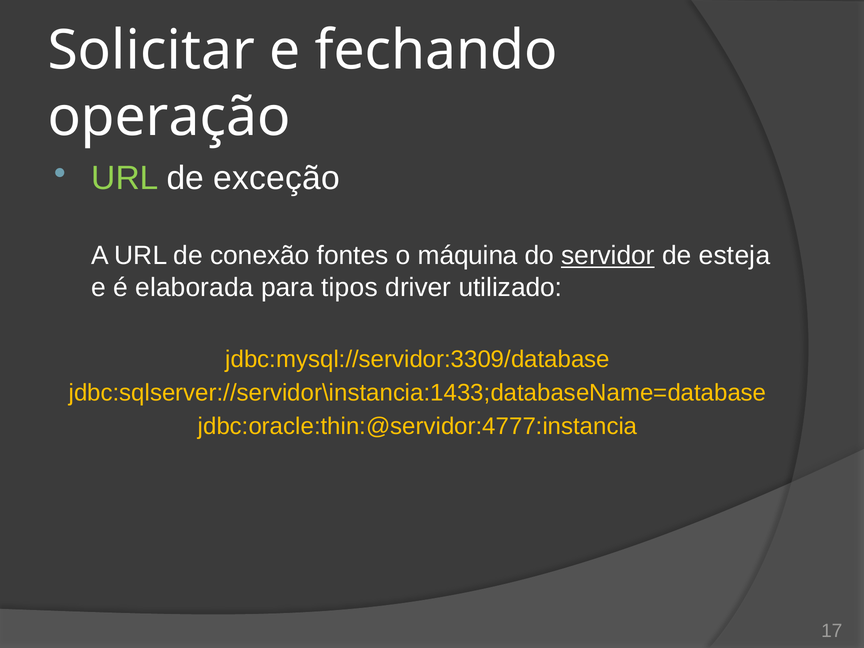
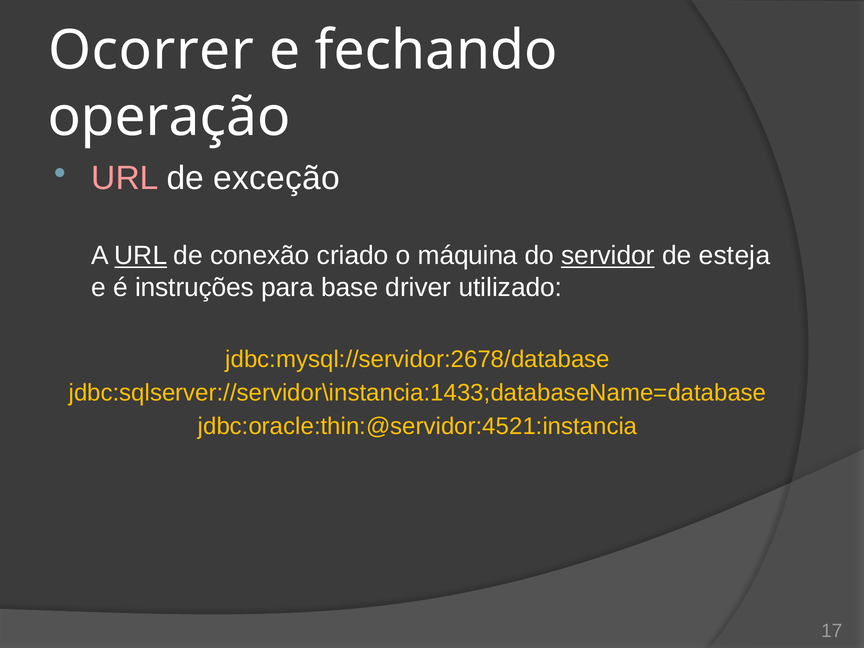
Solicitar: Solicitar -> Ocorrer
URL at (125, 178) colour: light green -> pink
URL at (141, 256) underline: none -> present
fontes: fontes -> criado
elaborada: elaborada -> instruções
tipos: tipos -> base
jdbc:mysql://servidor:3309/database: jdbc:mysql://servidor:3309/database -> jdbc:mysql://servidor:2678/database
jdbc:oracle:thin:@servidor:4777:instancia: jdbc:oracle:thin:@servidor:4777:instancia -> jdbc:oracle:thin:@servidor:4521:instancia
